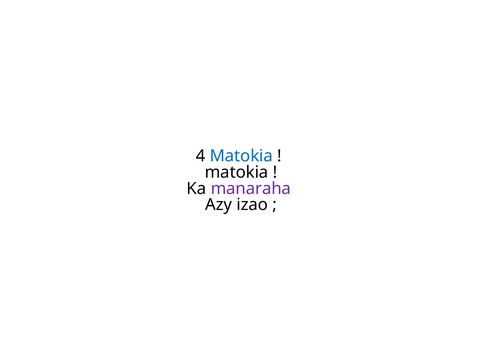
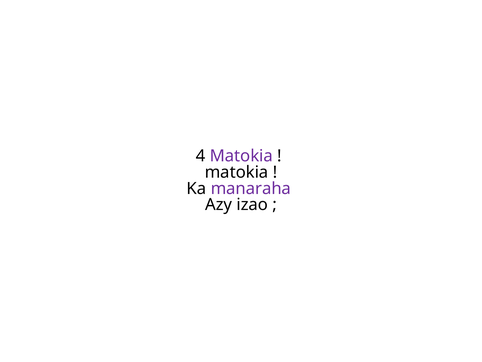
Matokia at (241, 156) colour: blue -> purple
